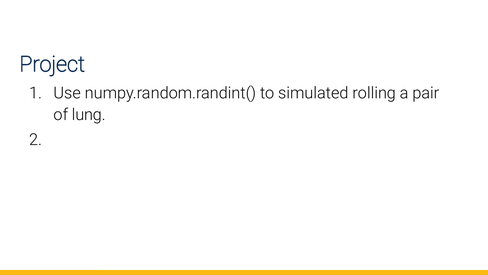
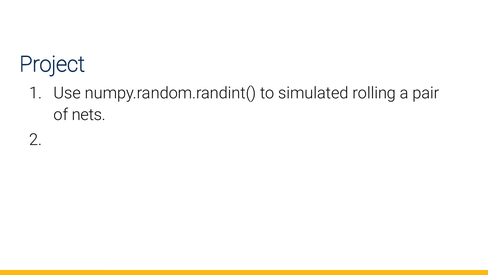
lung: lung -> nets
